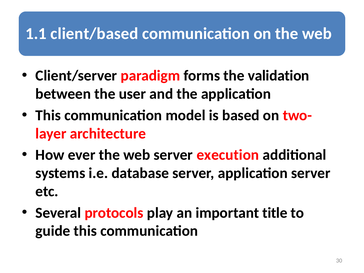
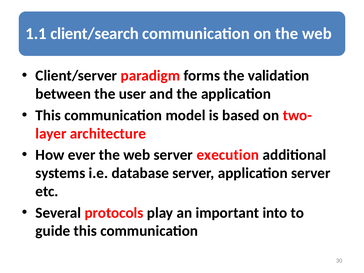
client/based: client/based -> client/search
title: title -> into
